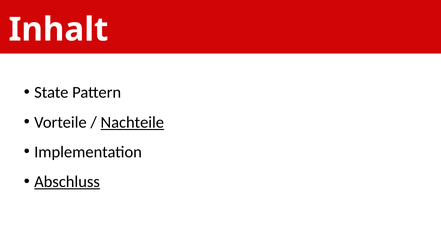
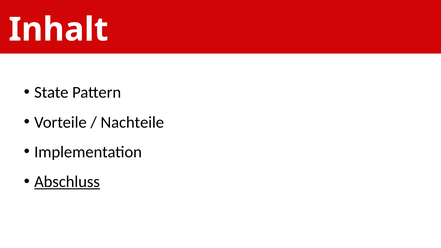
Nachteile underline: present -> none
